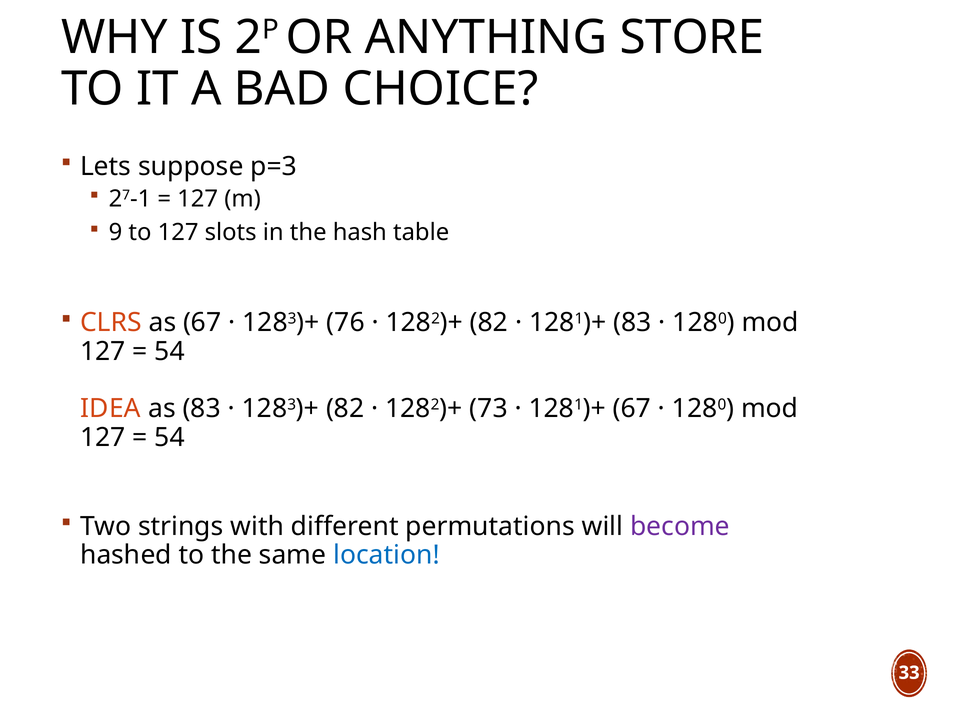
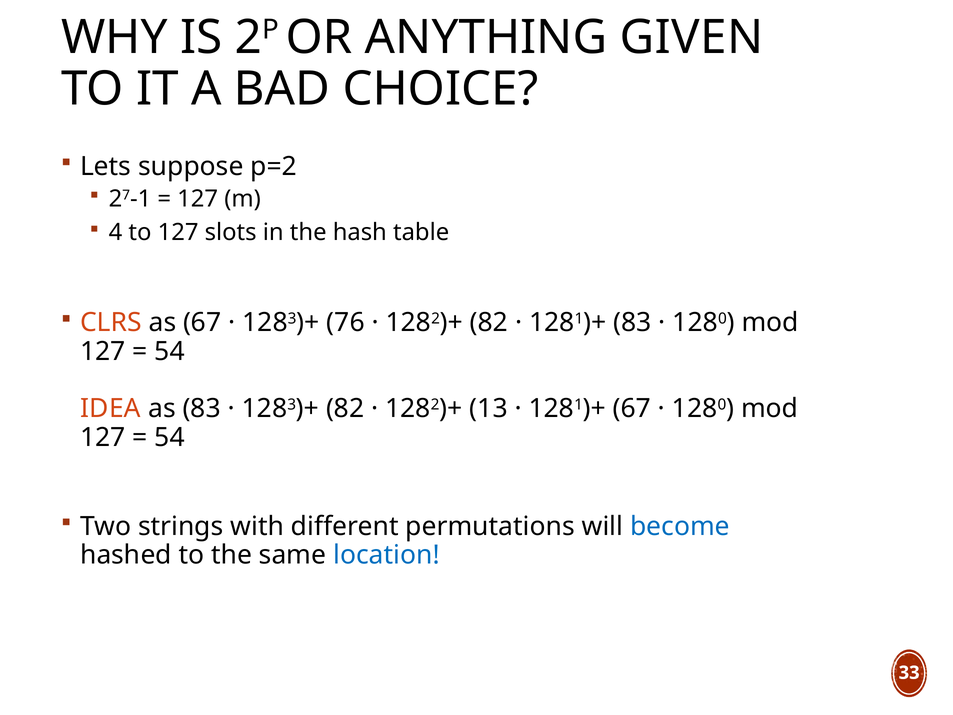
STORE: STORE -> GIVEN
p=3: p=3 -> p=2
9: 9 -> 4
73: 73 -> 13
become colour: purple -> blue
